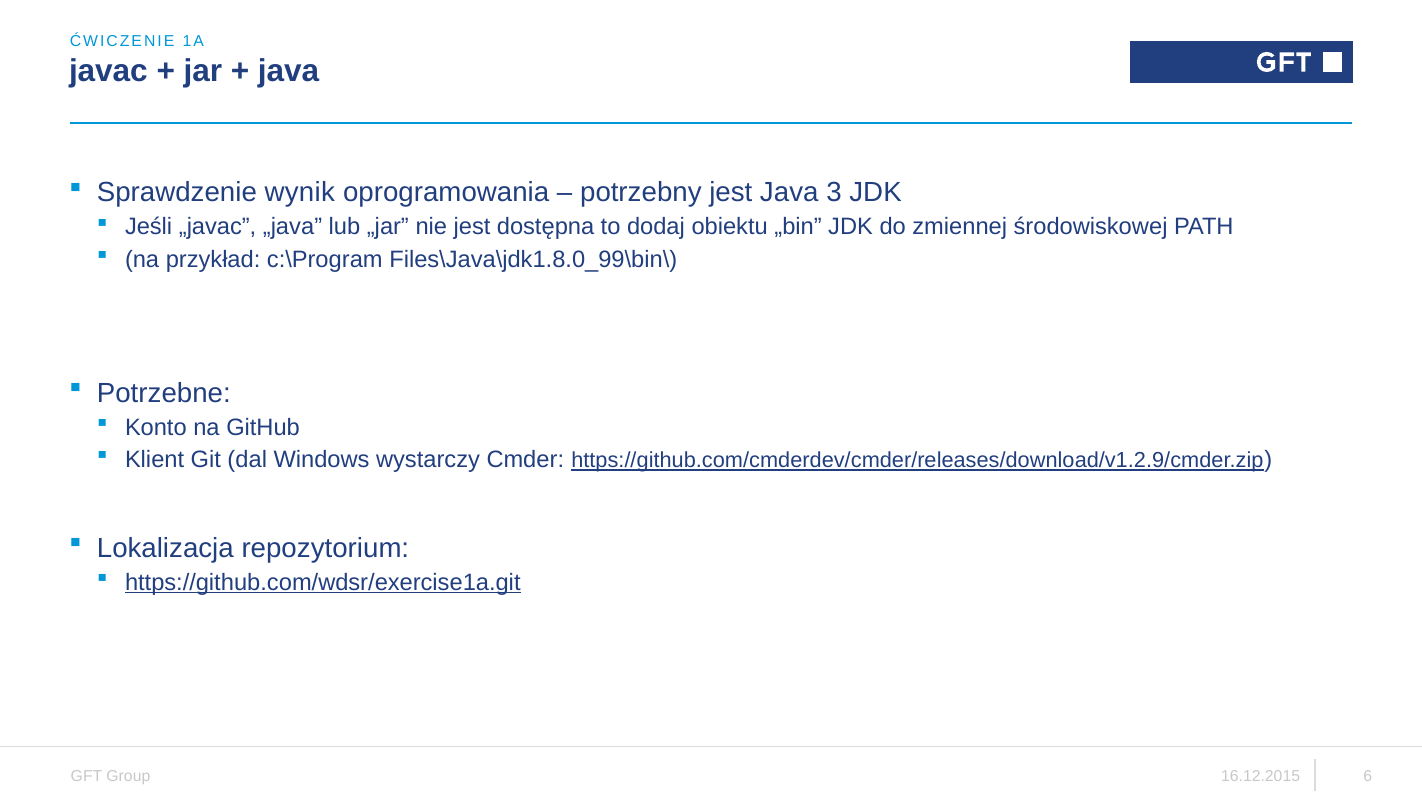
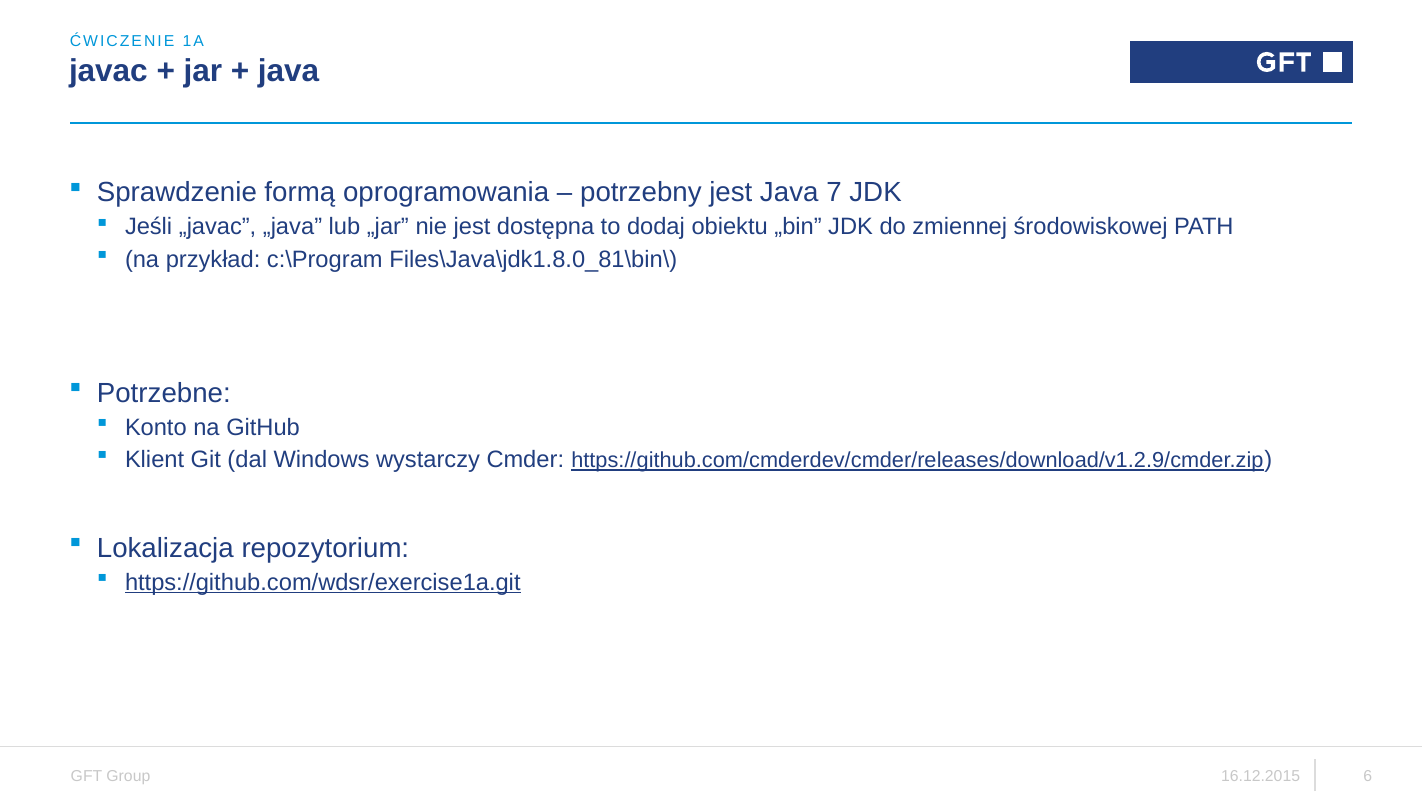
wynik: wynik -> formą
3: 3 -> 7
Files\Java\jdk1.8.0_99\bin\: Files\Java\jdk1.8.0_99\bin\ -> Files\Java\jdk1.8.0_81\bin\
